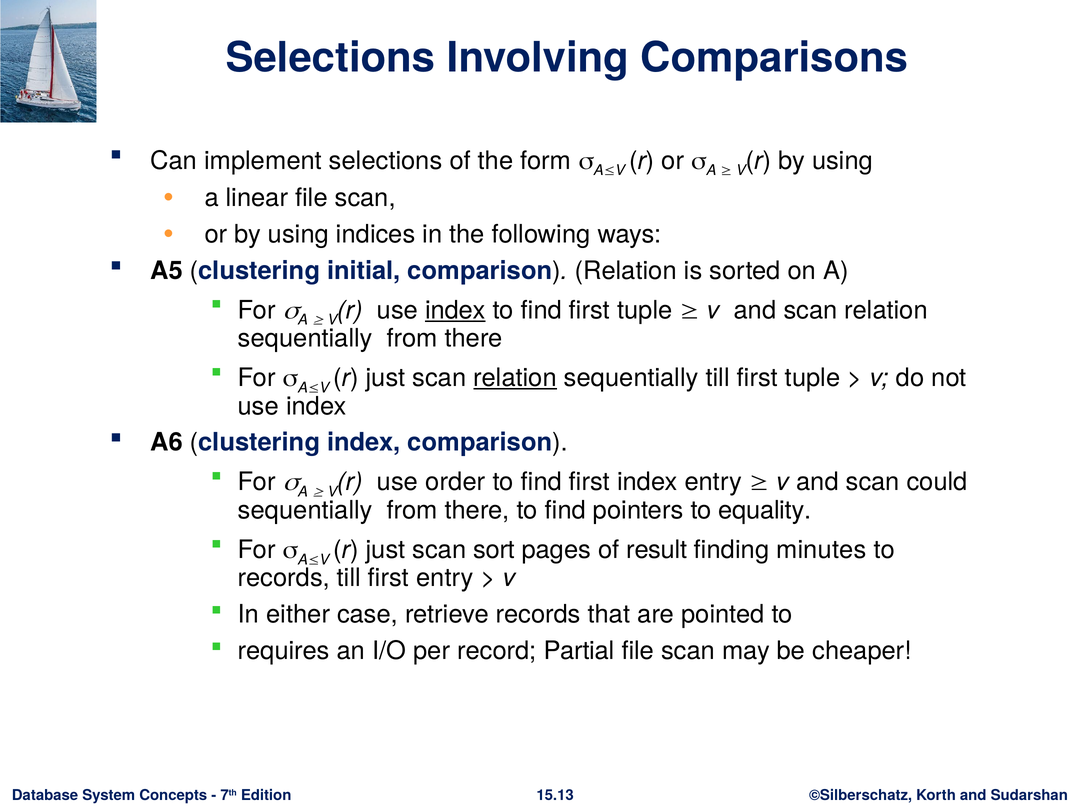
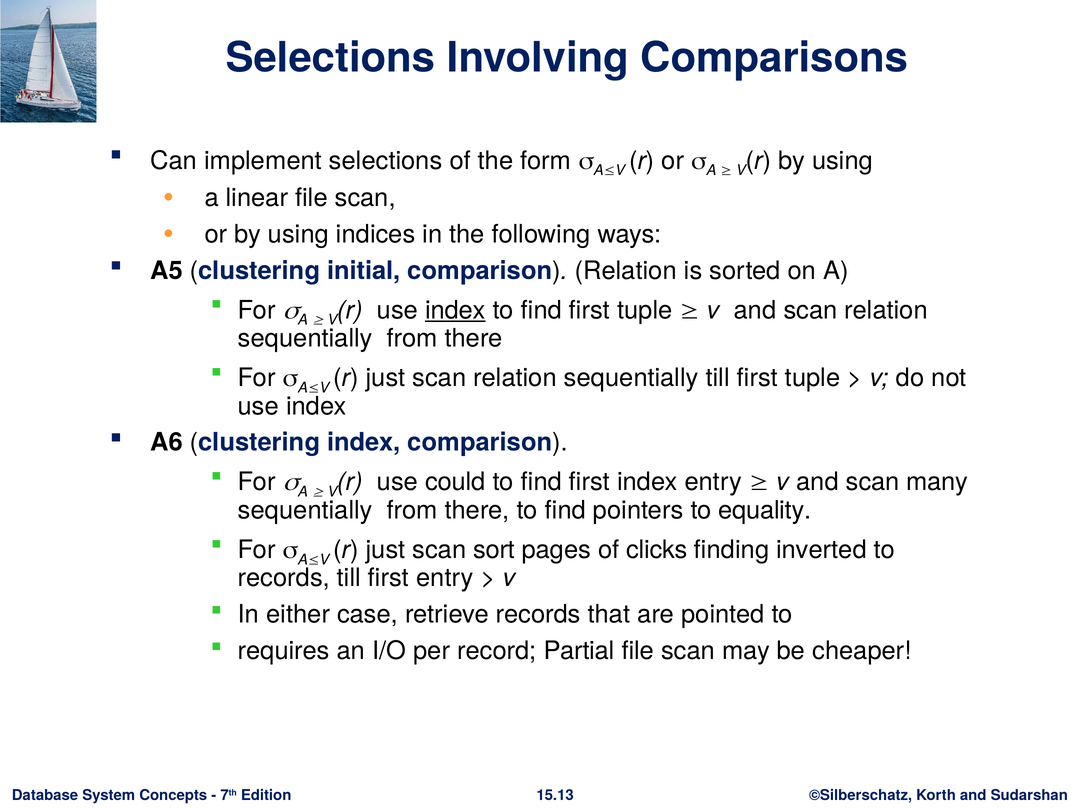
relation at (515, 378) underline: present -> none
order: order -> could
could: could -> many
result: result -> clicks
minutes: minutes -> inverted
